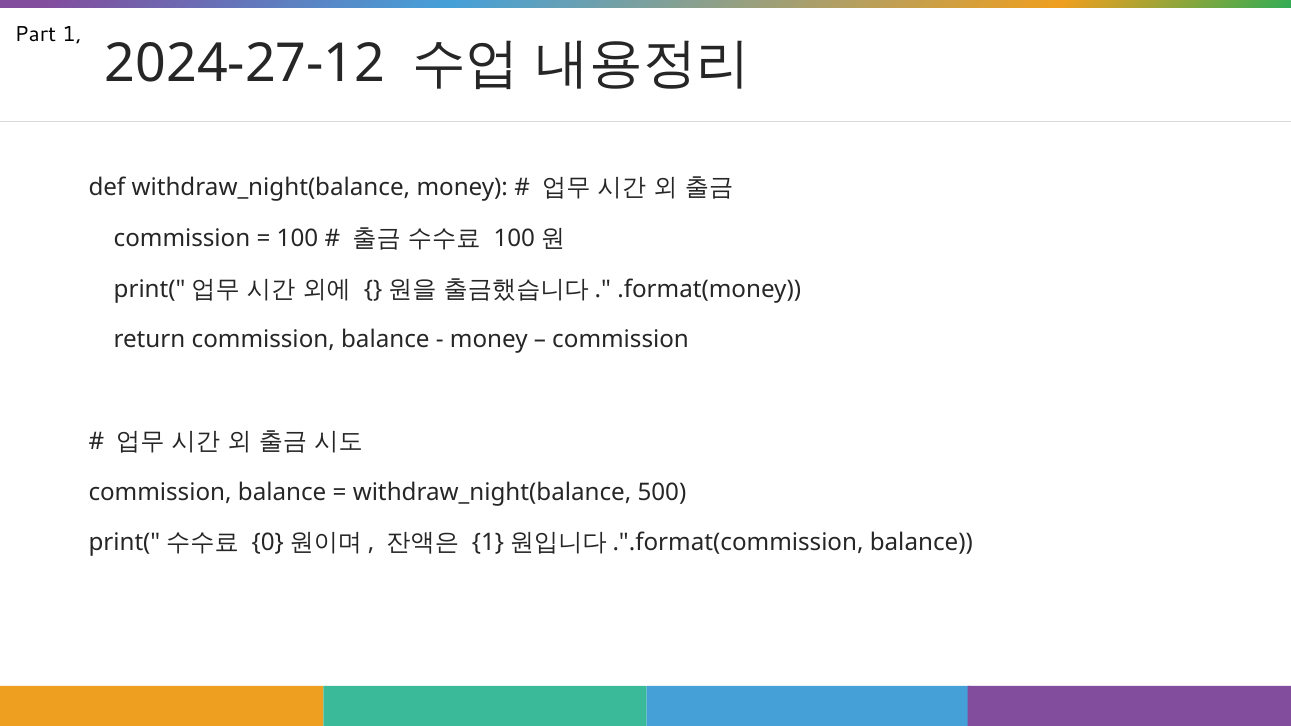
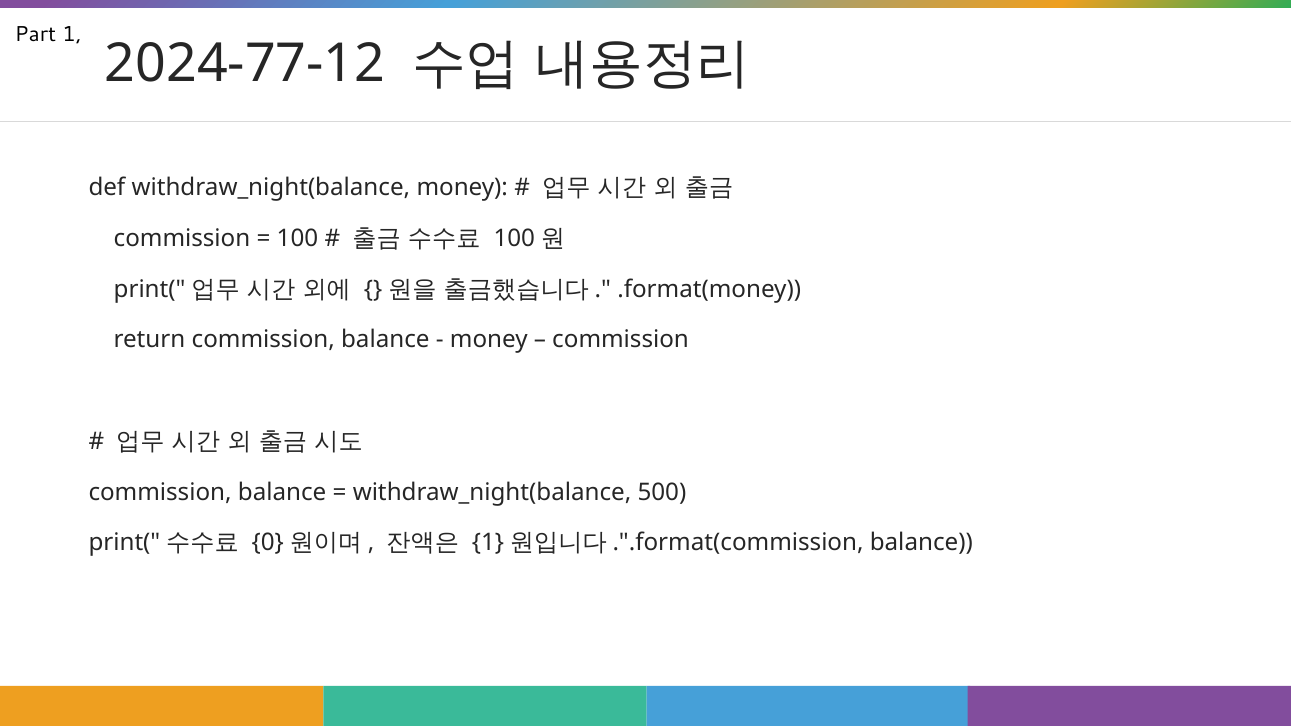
2024-27-12: 2024-27-12 -> 2024-77-12
